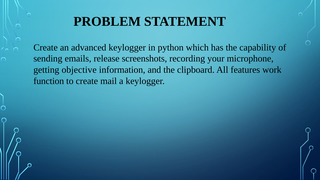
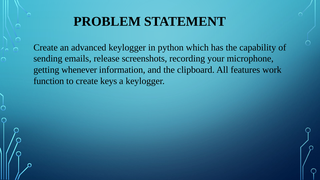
objective: objective -> whenever
mail: mail -> keys
